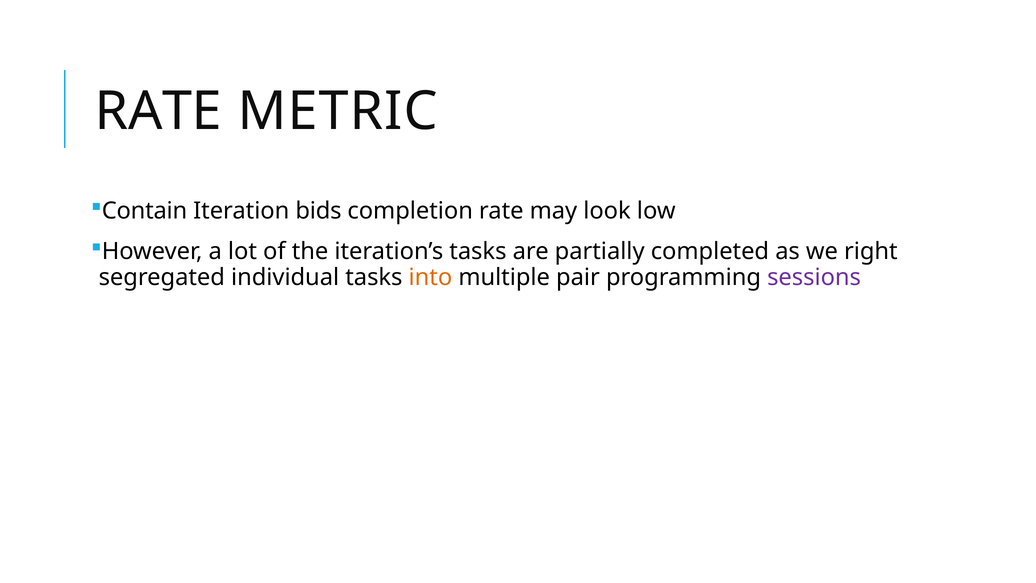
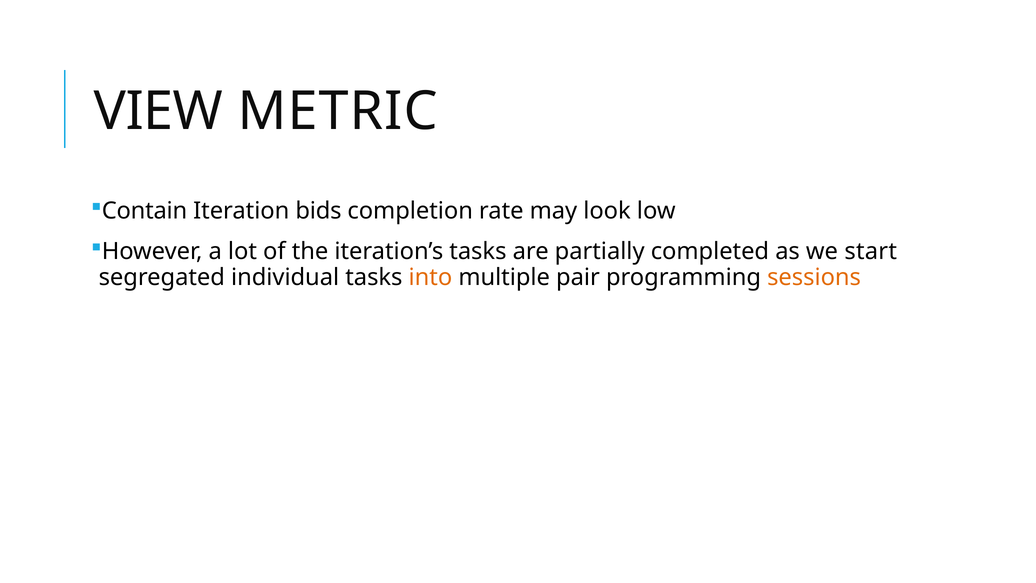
RATE at (158, 111): RATE -> VIEW
right: right -> start
sessions colour: purple -> orange
